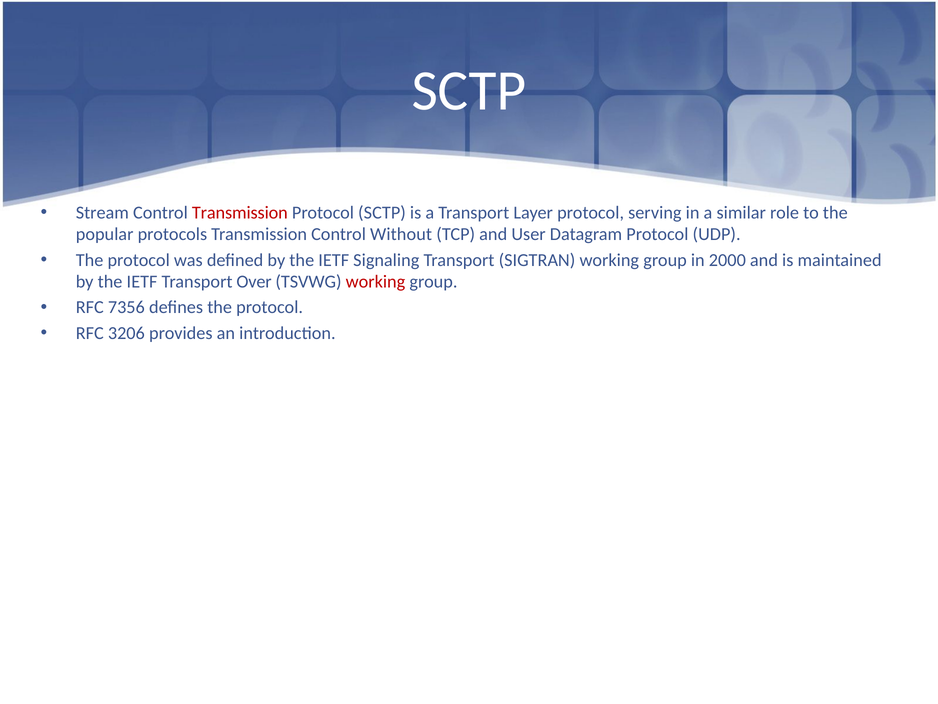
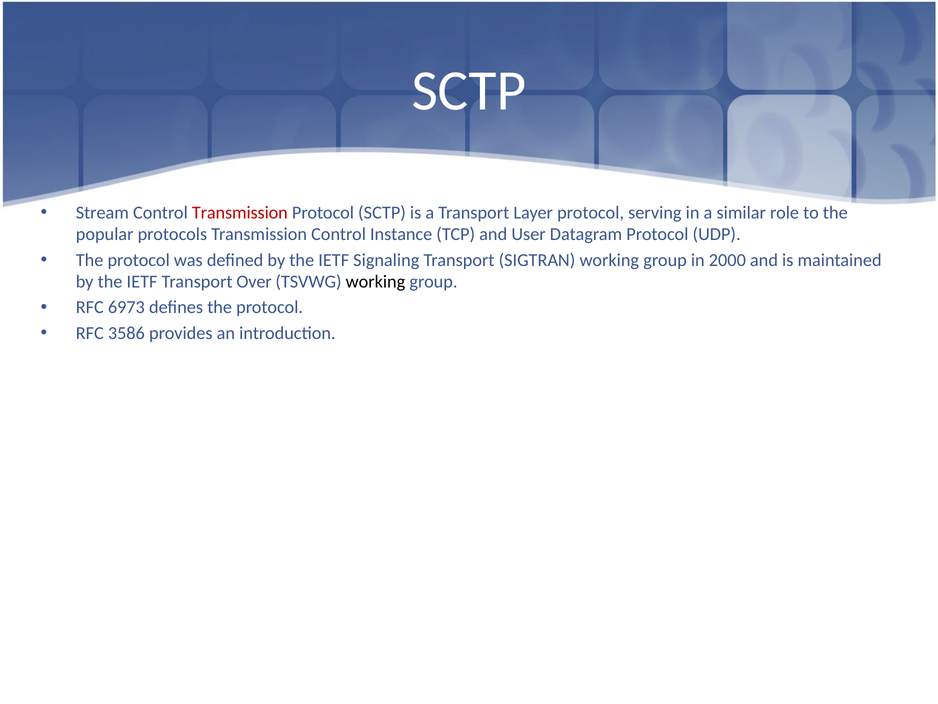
Without: Without -> Instance
working at (375, 282) colour: red -> black
7356: 7356 -> 6973
3206: 3206 -> 3586
